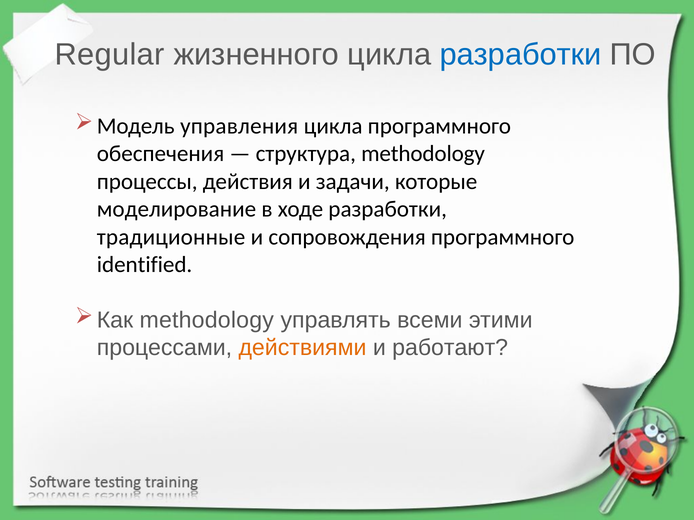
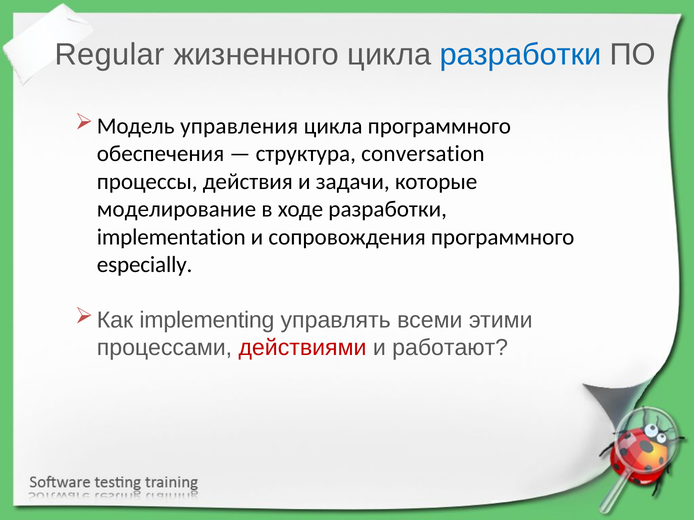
структура methodology: methodology -> conversation
традиционные: традиционные -> implementation
identified: identified -> especially
methodology at (207, 320): methodology -> implementing
действиями colour: orange -> red
